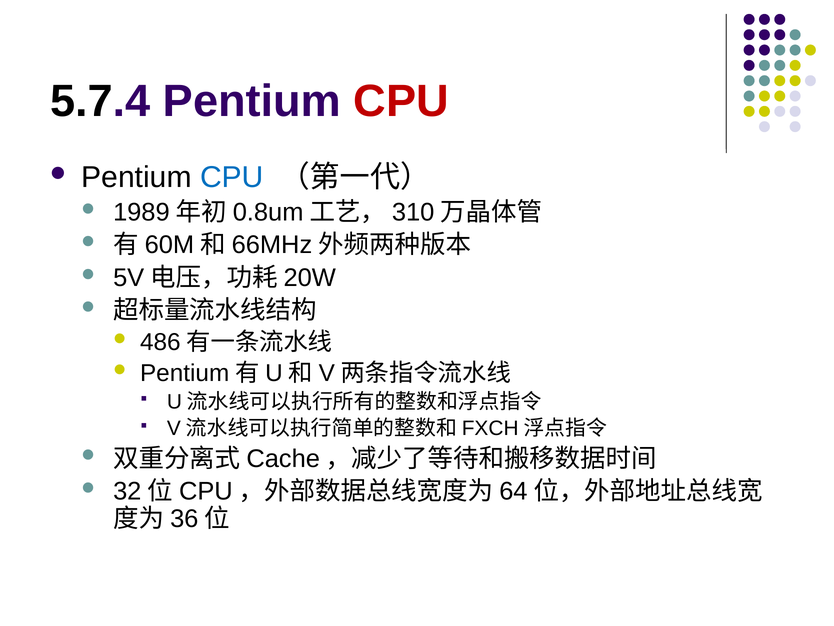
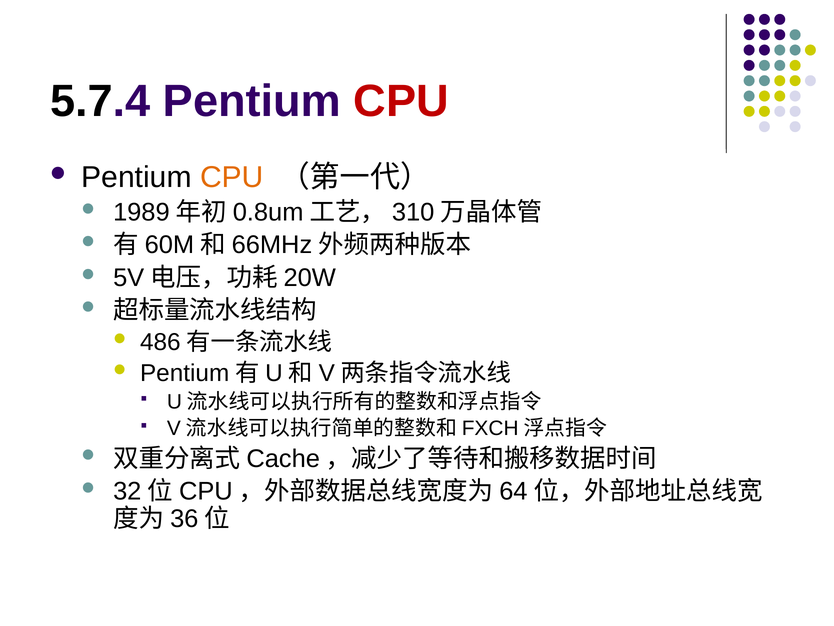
CPU at (232, 177) colour: blue -> orange
